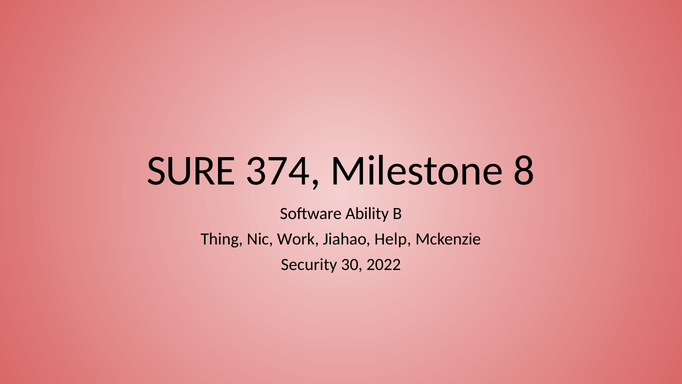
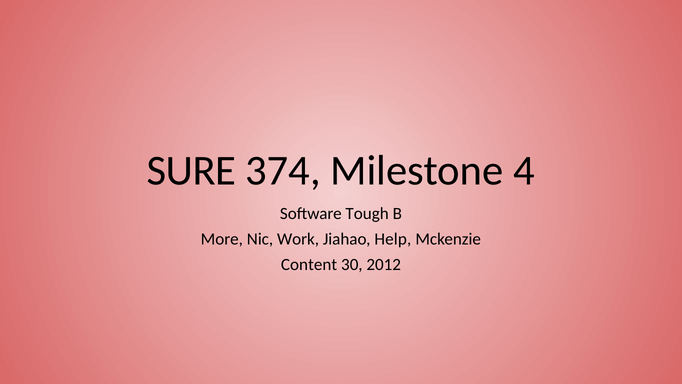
8: 8 -> 4
Ability: Ability -> Tough
Thing: Thing -> More
Security: Security -> Content
2022: 2022 -> 2012
